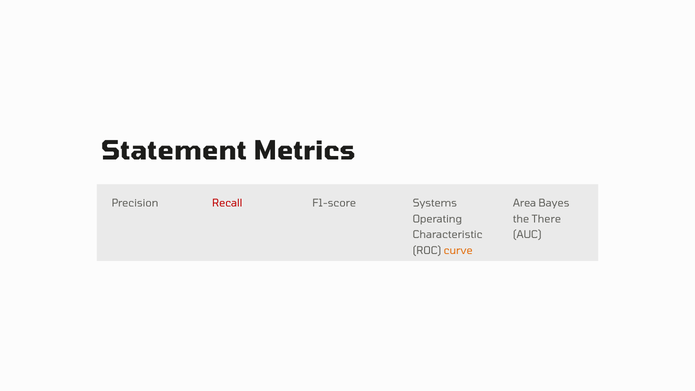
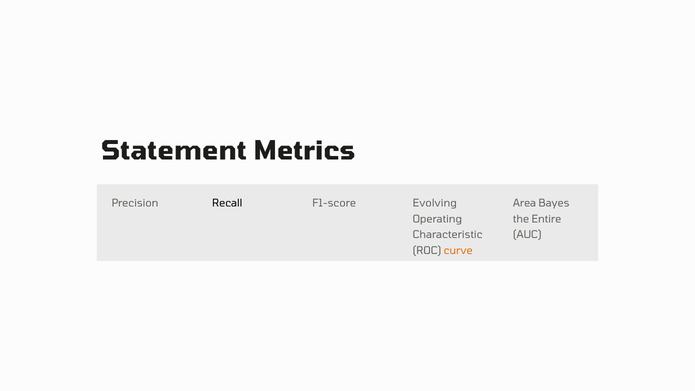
Recall colour: red -> black
Systems: Systems -> Evolving
There: There -> Entire
